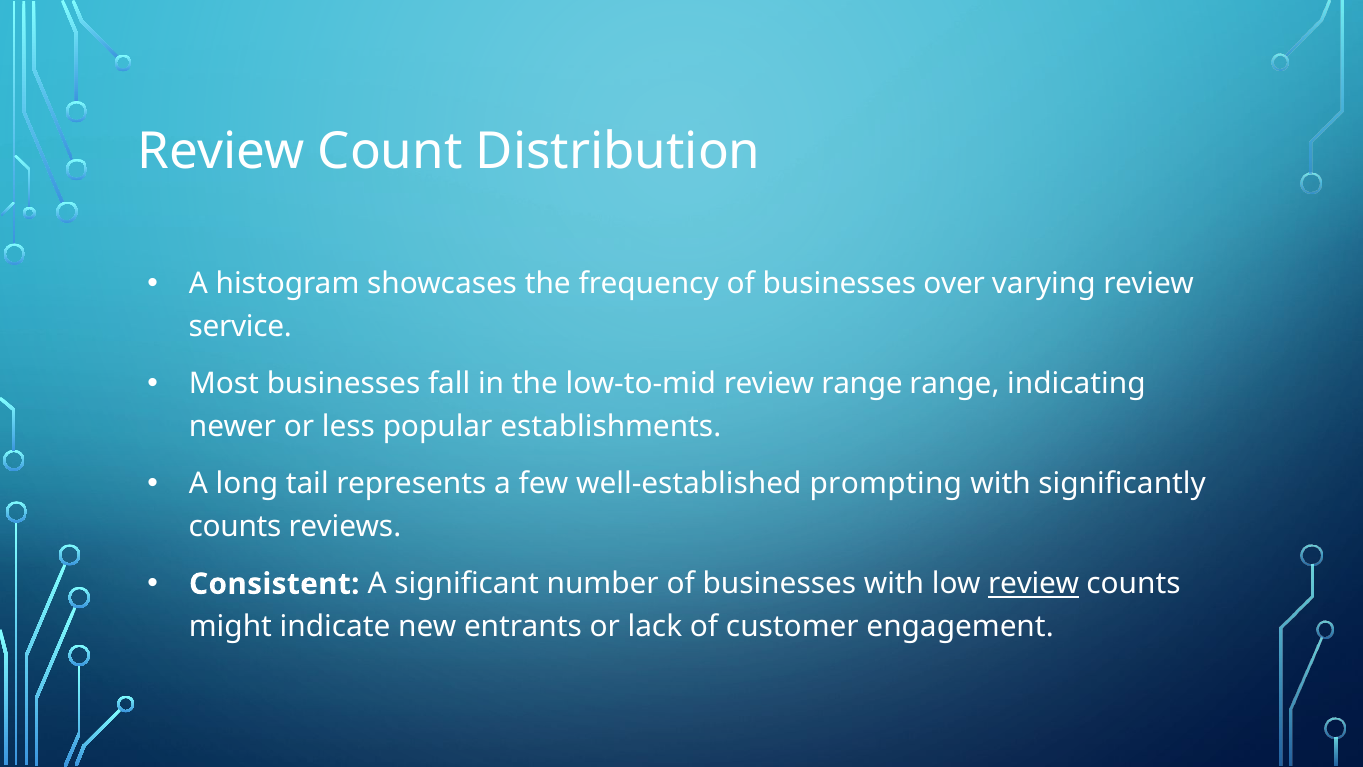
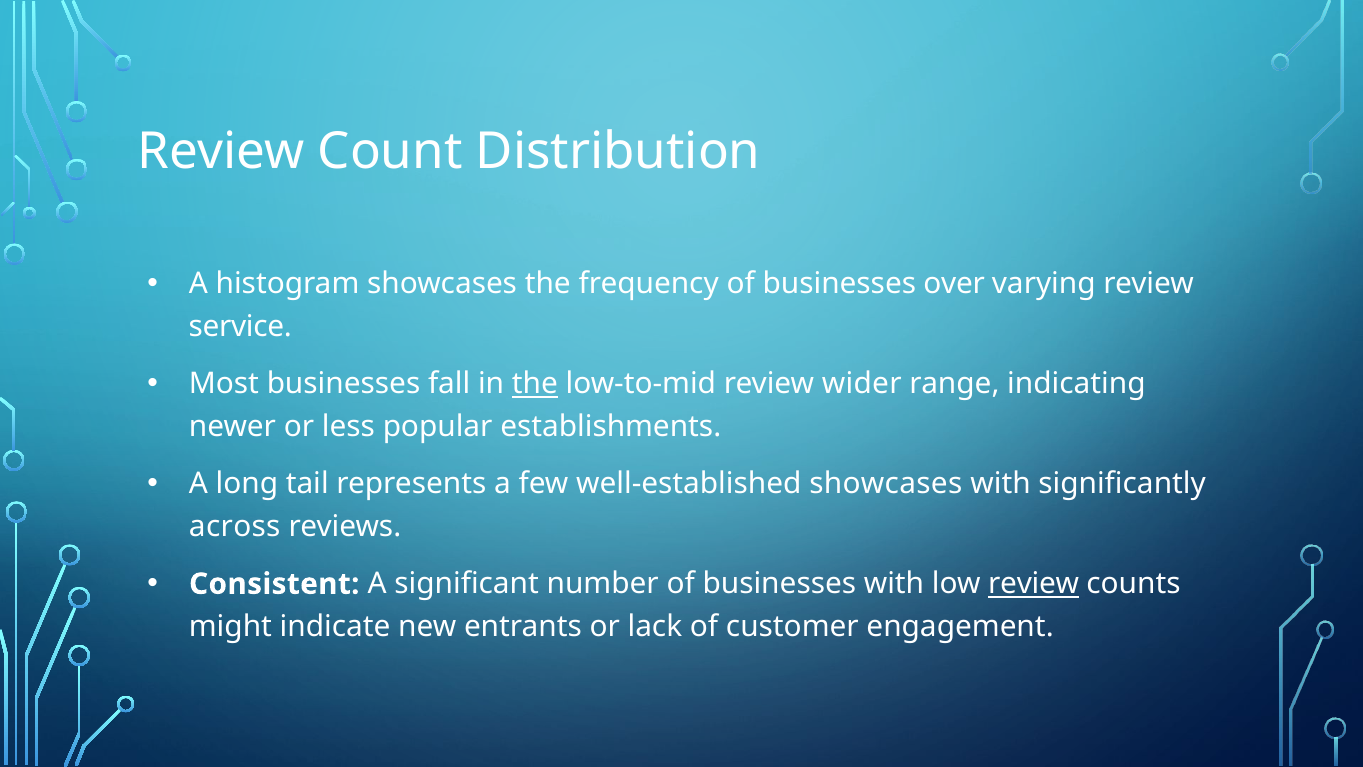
the at (535, 384) underline: none -> present
review range: range -> wider
well-established prompting: prompting -> showcases
counts at (235, 527): counts -> across
